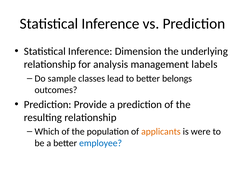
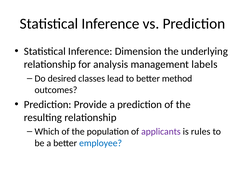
sample: sample -> desired
belongs: belongs -> method
applicants colour: orange -> purple
were: were -> rules
